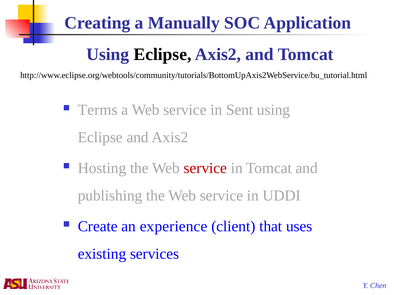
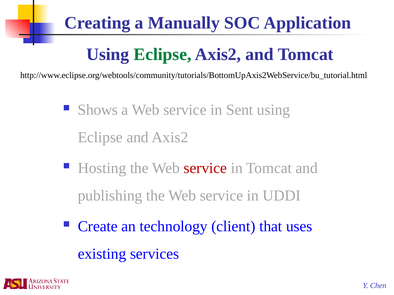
Eclipse at (163, 54) colour: black -> green
Terms: Terms -> Shows
experience: experience -> technology
